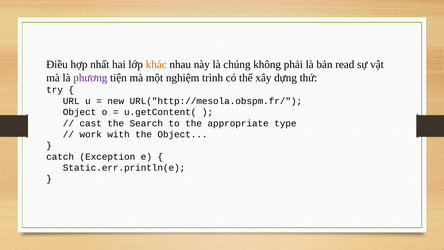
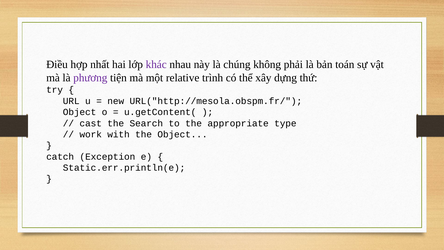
khác colour: orange -> purple
read: read -> toán
nghiệm: nghiệm -> relative
